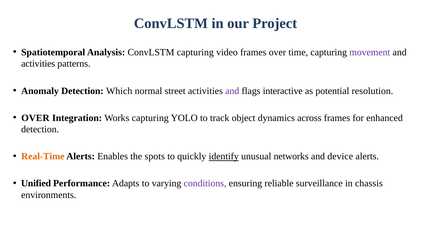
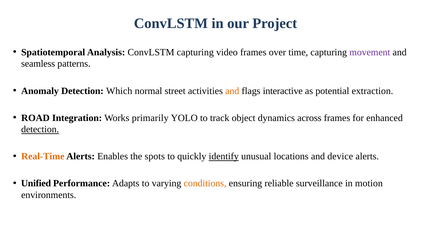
activities at (38, 64): activities -> seamless
and at (232, 91) colour: purple -> orange
resolution: resolution -> extraction
OVER at (35, 118): OVER -> ROAD
Works capturing: capturing -> primarily
detection at (40, 130) underline: none -> present
networks: networks -> locations
conditions colour: purple -> orange
chassis: chassis -> motion
